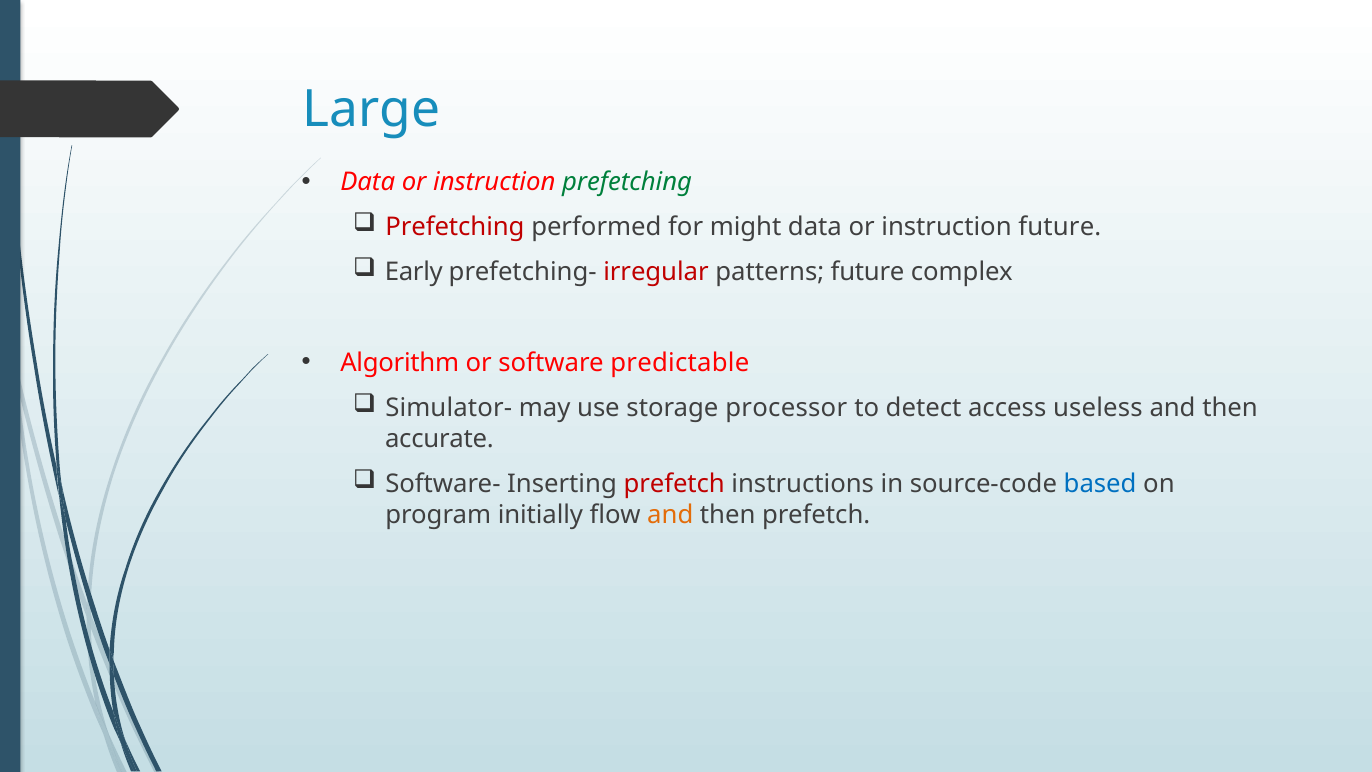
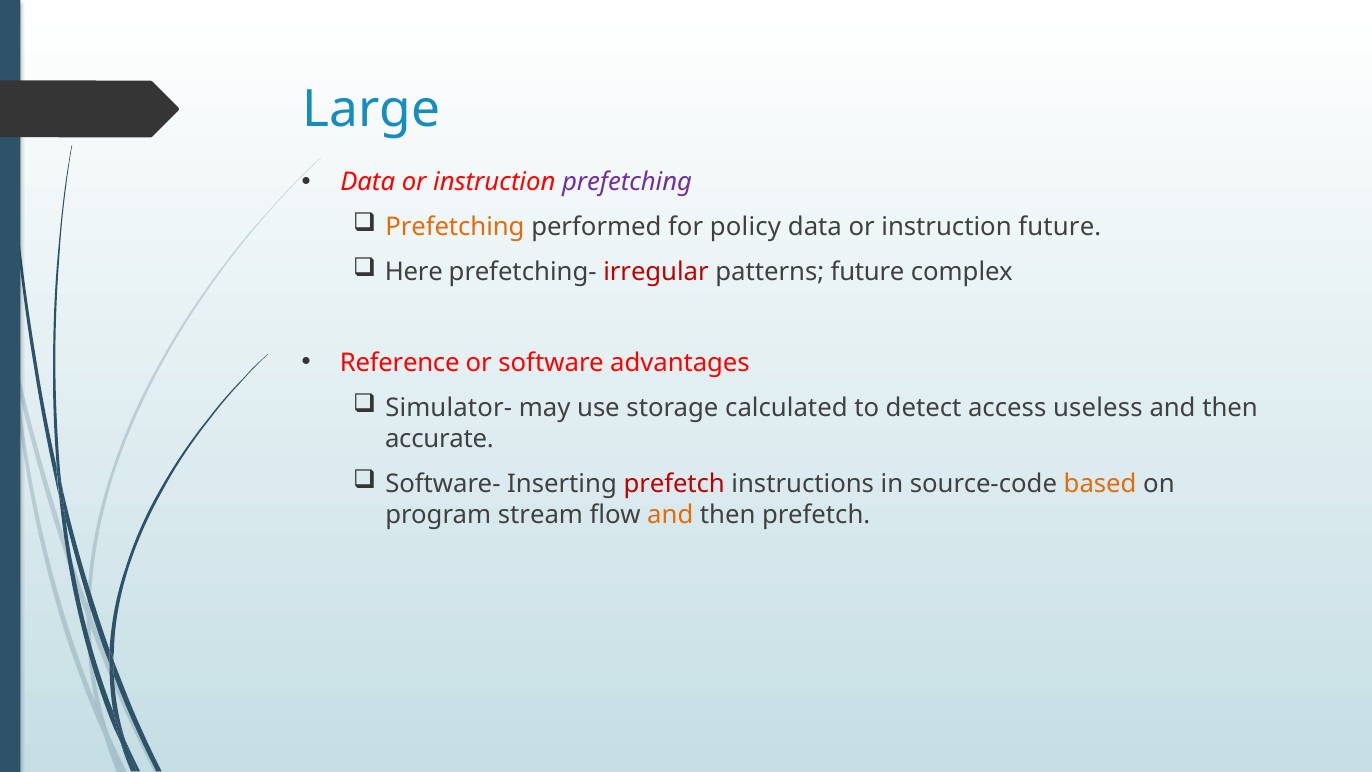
prefetching at (627, 182) colour: green -> purple
Prefetching at (455, 227) colour: red -> orange
might: might -> policy
Early: Early -> Here
Algorithm: Algorithm -> Reference
predictable: predictable -> advantages
processor: processor -> calculated
based colour: blue -> orange
initially: initially -> stream
